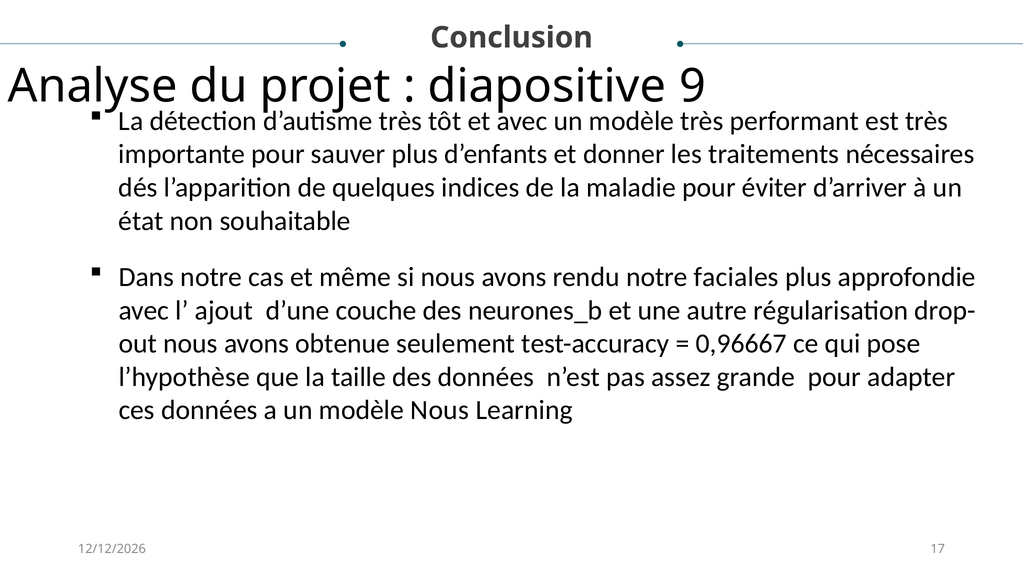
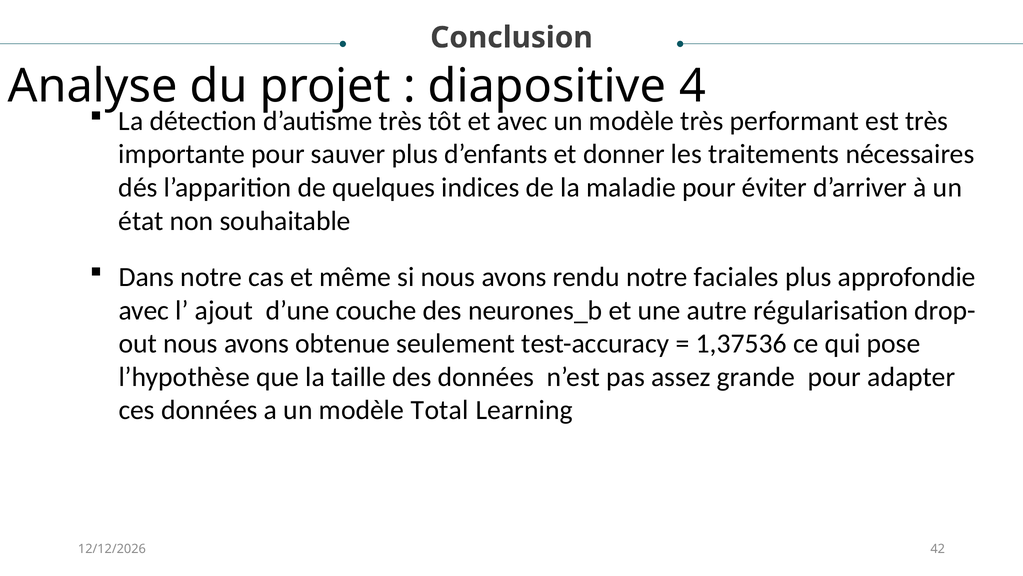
9: 9 -> 4
0,96667: 0,96667 -> 1,37536
modèle Nous: Nous -> Total
17: 17 -> 42
